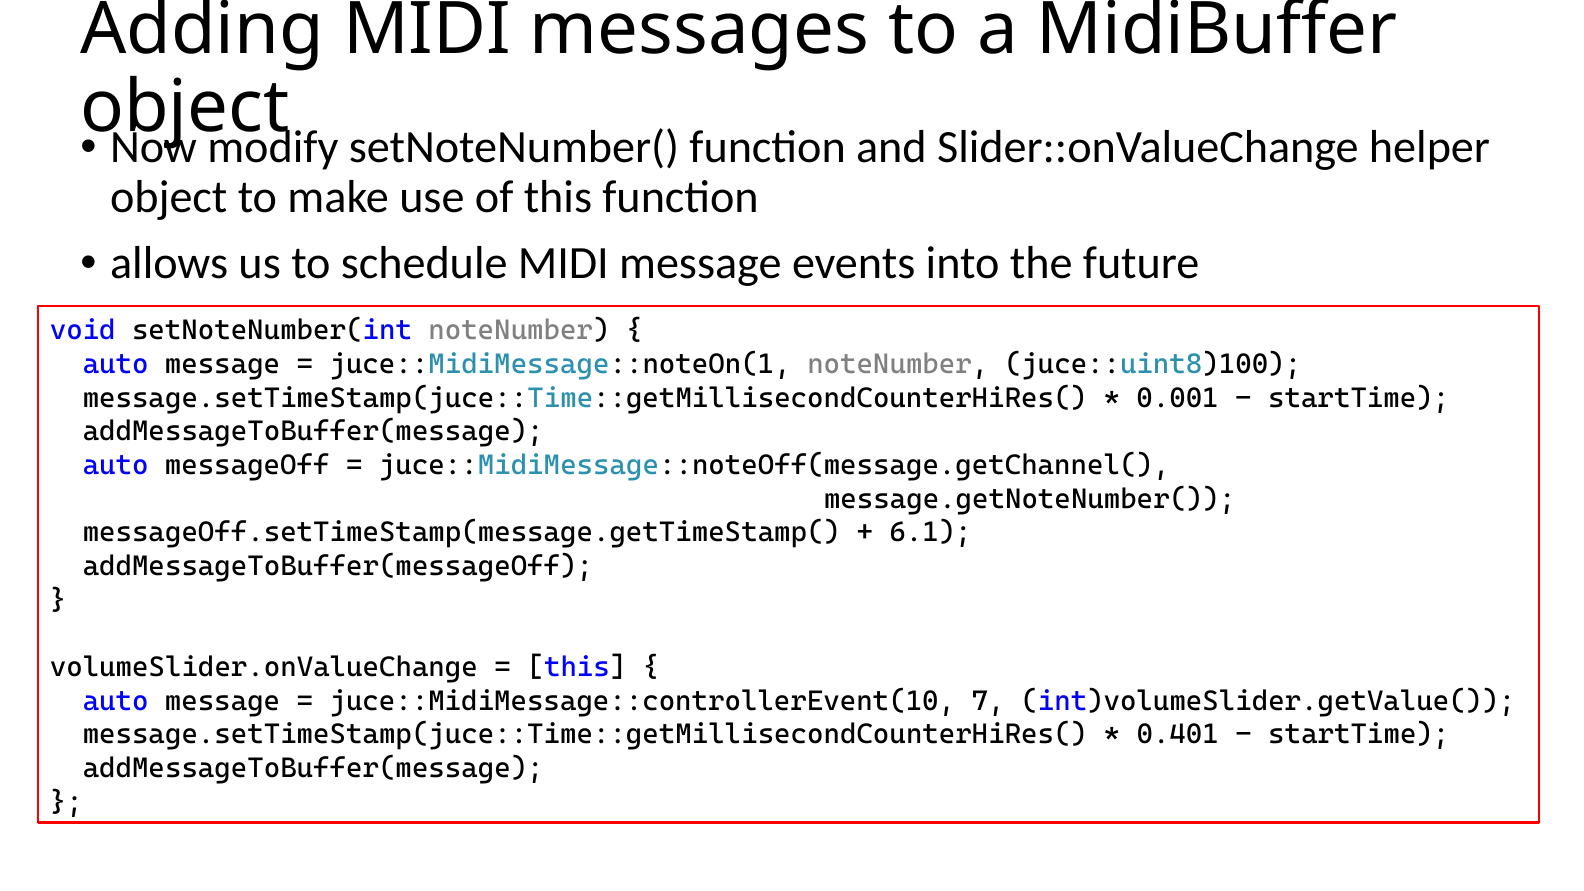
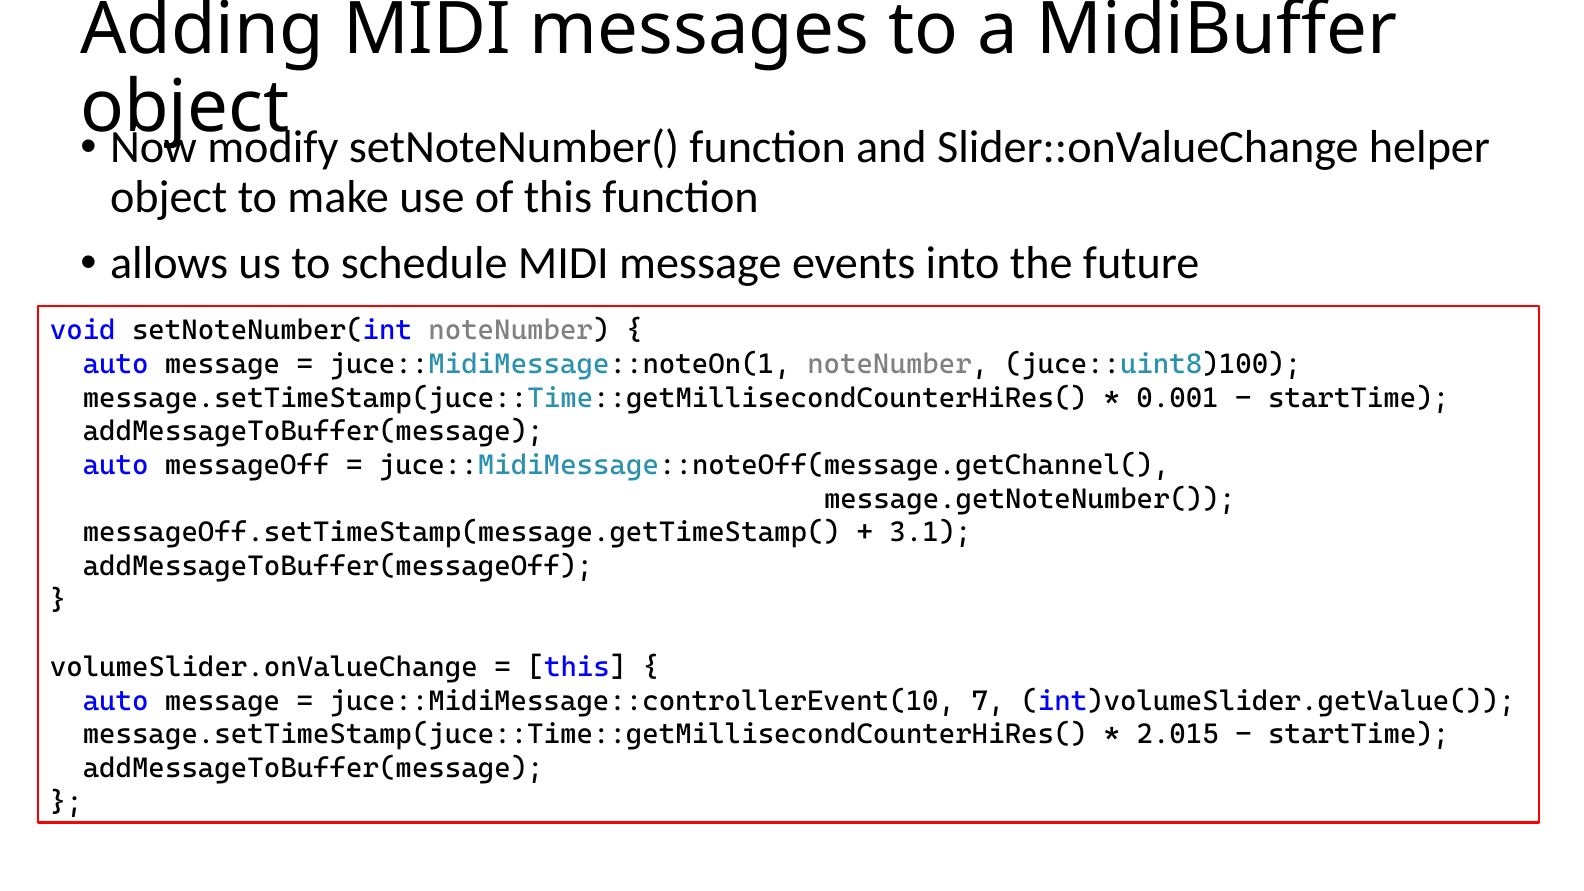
6.1: 6.1 -> 3.1
0.401: 0.401 -> 2.015
